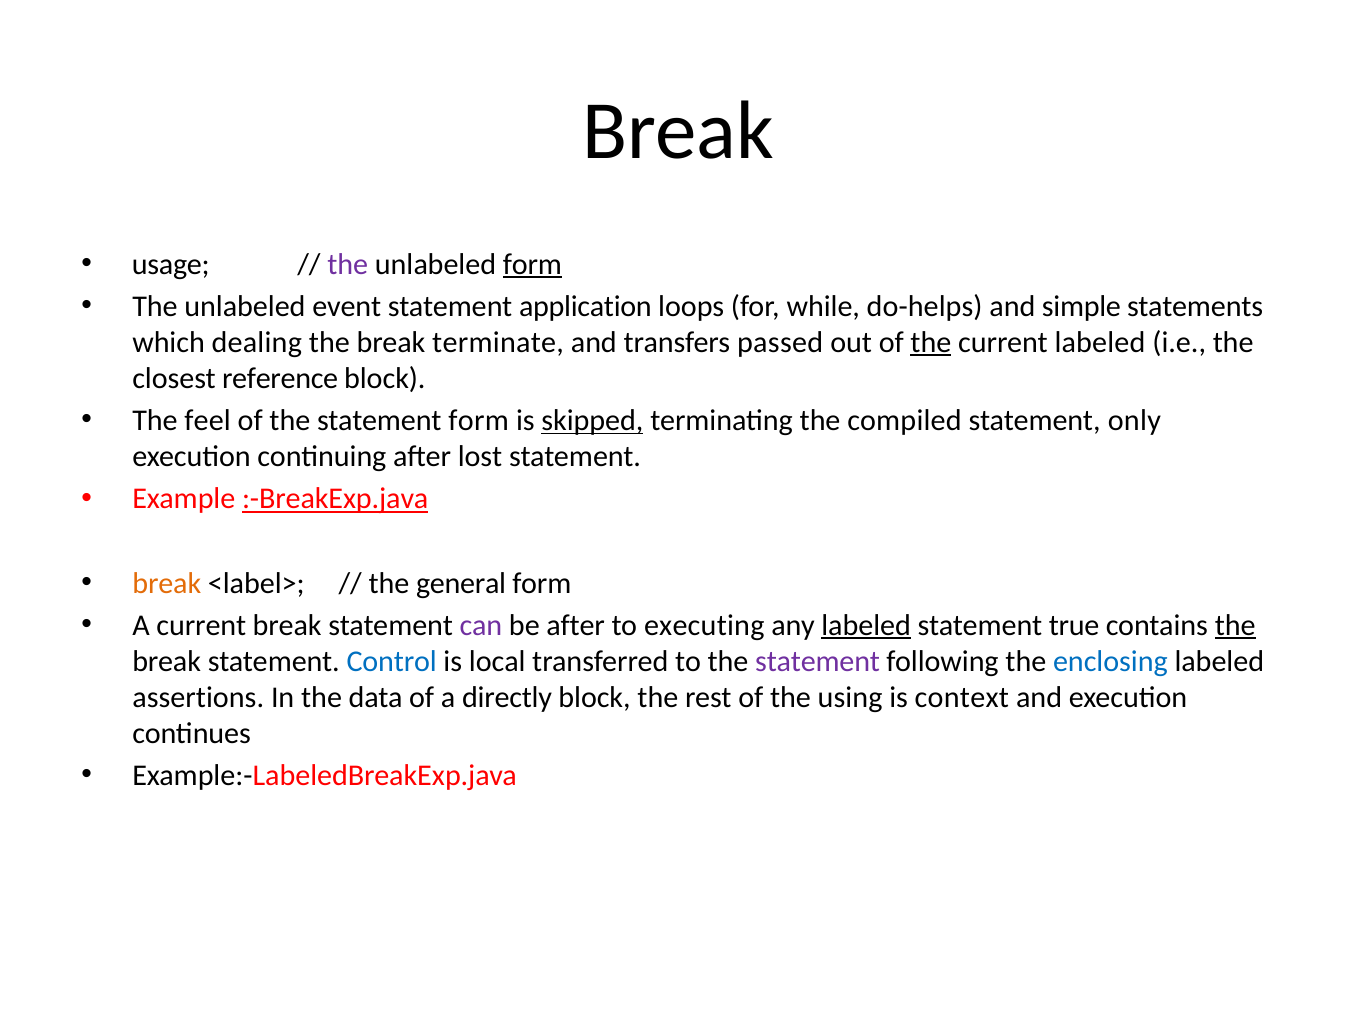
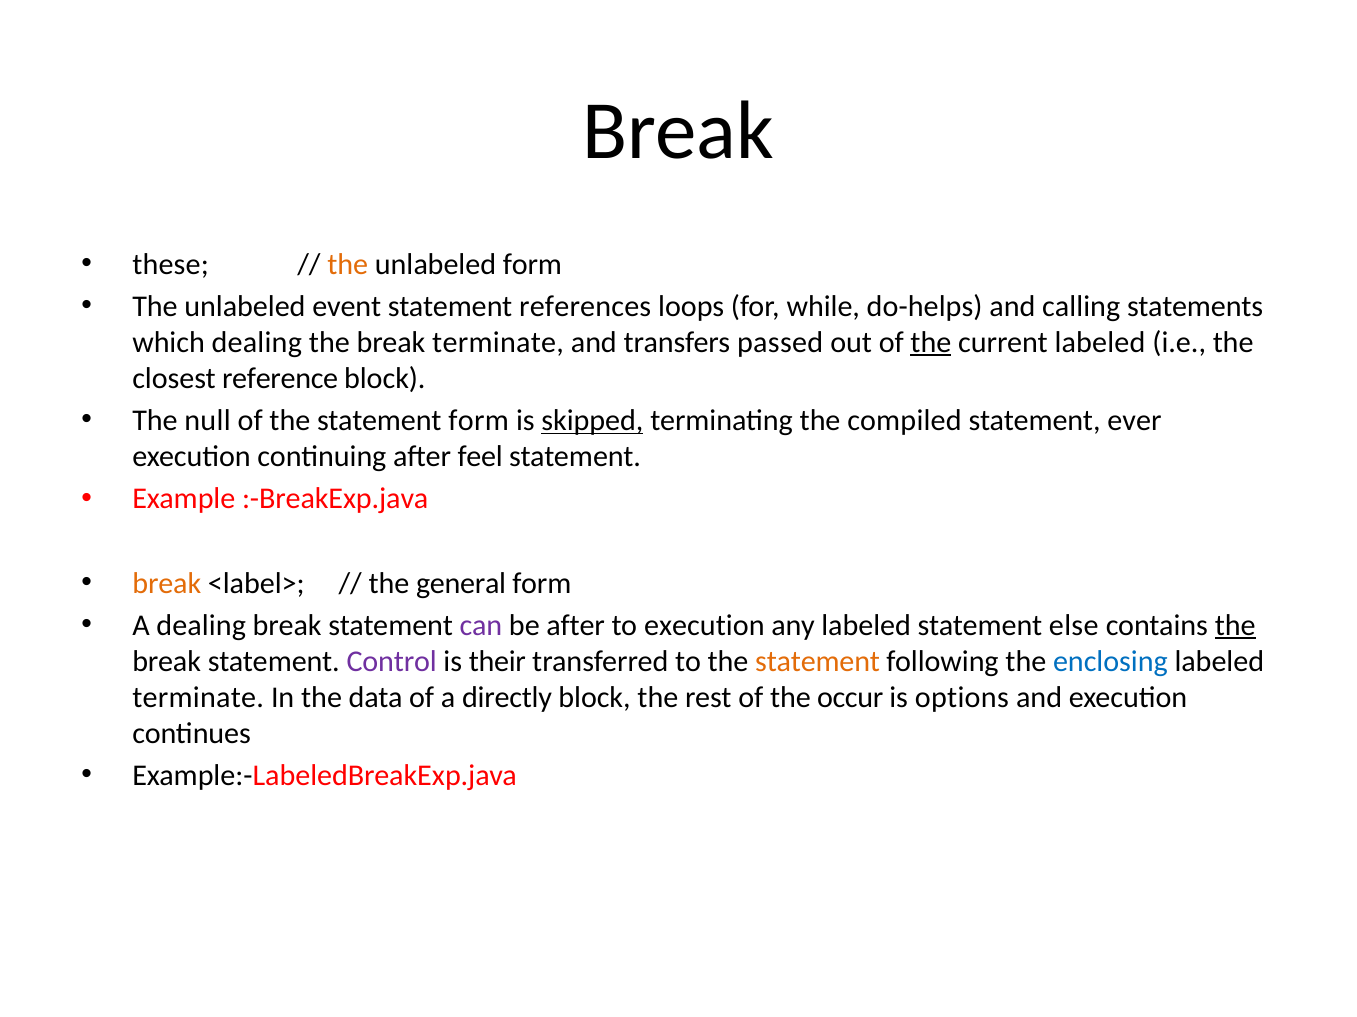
usage: usage -> these
the at (348, 264) colour: purple -> orange
form at (532, 264) underline: present -> none
application: application -> references
simple: simple -> calling
feel: feel -> null
only: only -> ever
lost: lost -> feel
:-BreakExp.java underline: present -> none
A current: current -> dealing
to executing: executing -> execution
labeled at (866, 626) underline: present -> none
true: true -> else
Control colour: blue -> purple
local: local -> their
statement at (818, 662) colour: purple -> orange
assertions at (198, 698): assertions -> terminate
using: using -> occur
context: context -> options
